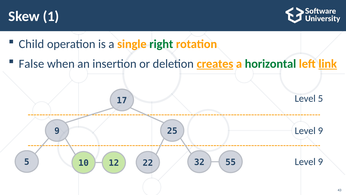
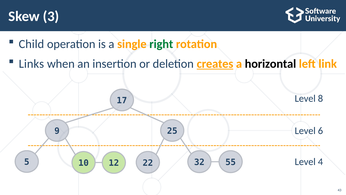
1: 1 -> 3
False: False -> Links
horizontal colour: green -> black
link underline: present -> none
Level 5: 5 -> 8
9 at (320, 131): 9 -> 6
9 at (320, 162): 9 -> 4
